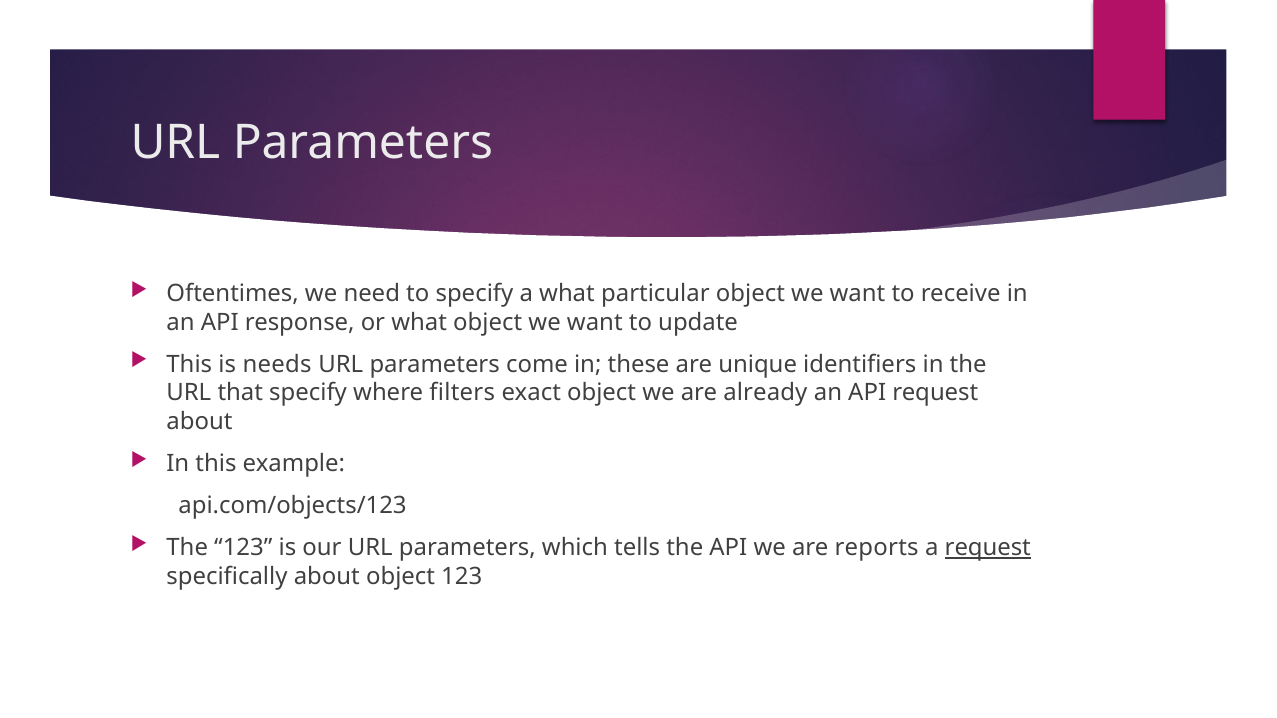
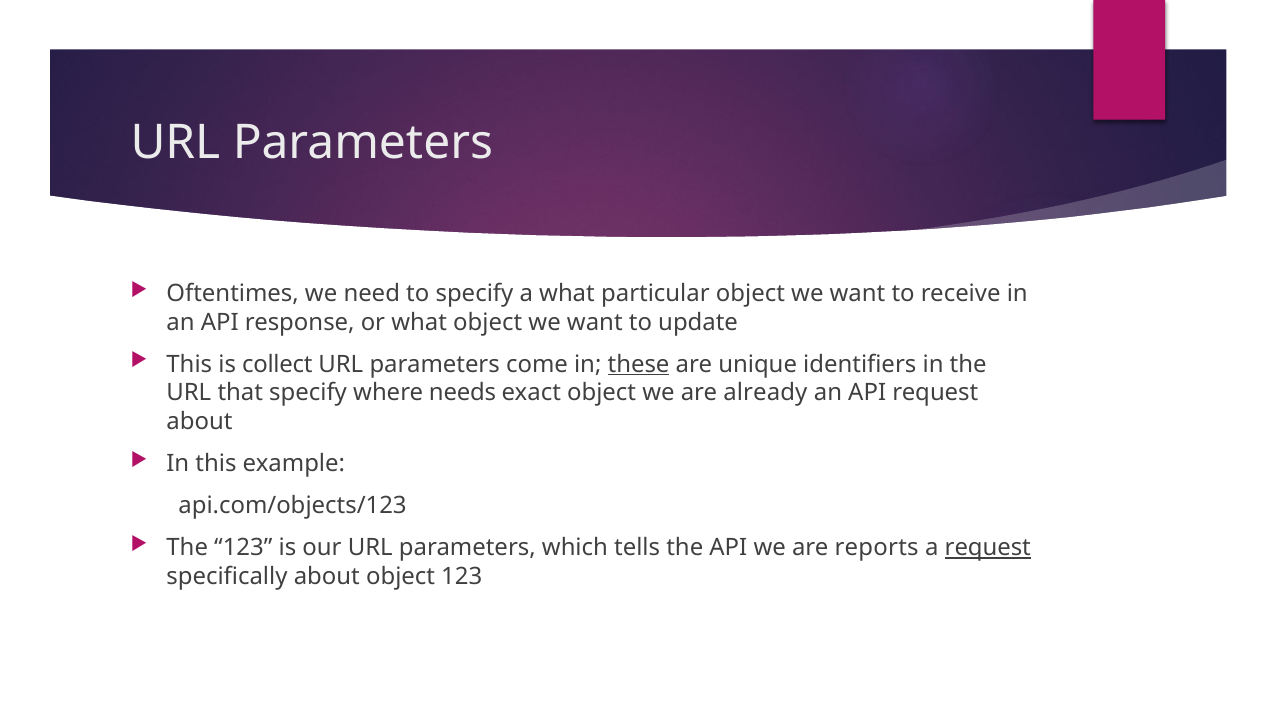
needs: needs -> collect
these underline: none -> present
filters: filters -> needs
